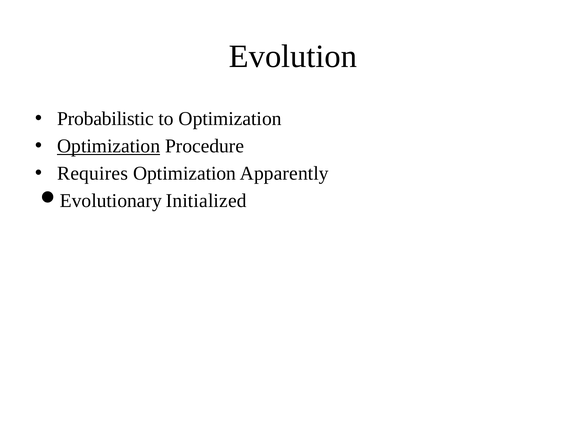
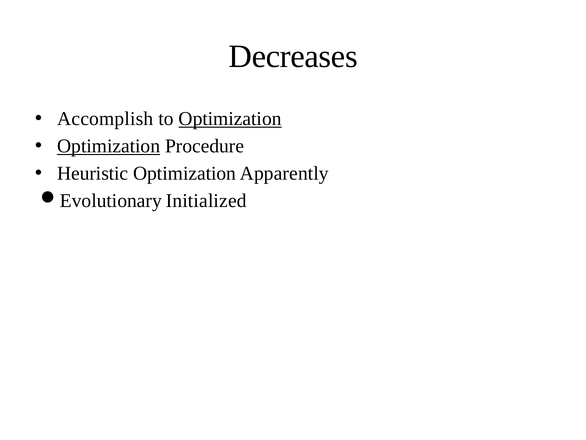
Evolution: Evolution -> Decreases
Probabilistic: Probabilistic -> Accomplish
Optimization at (230, 119) underline: none -> present
Requires: Requires -> Heuristic
